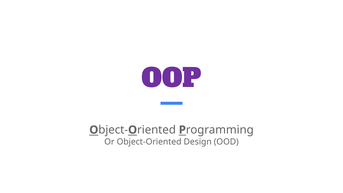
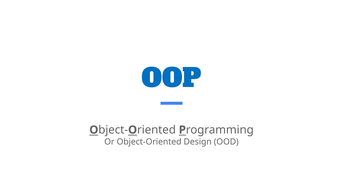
OOP colour: purple -> blue
